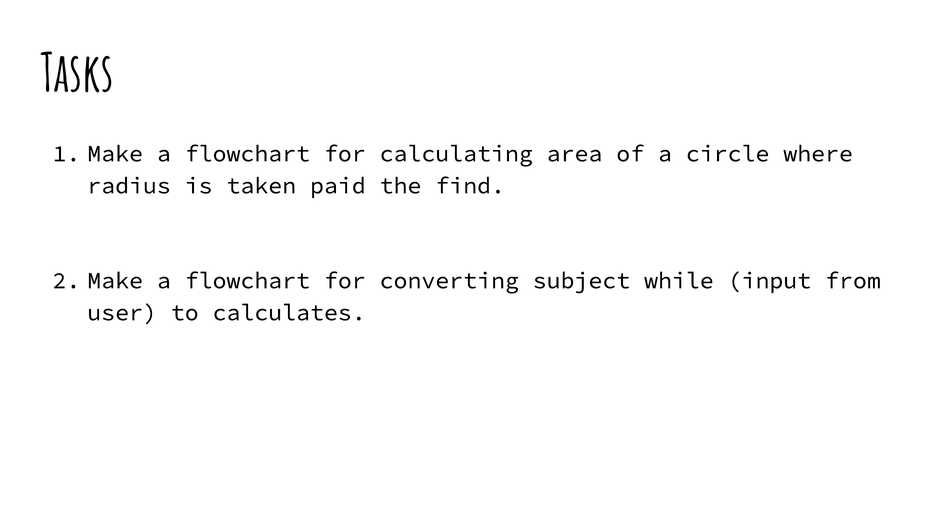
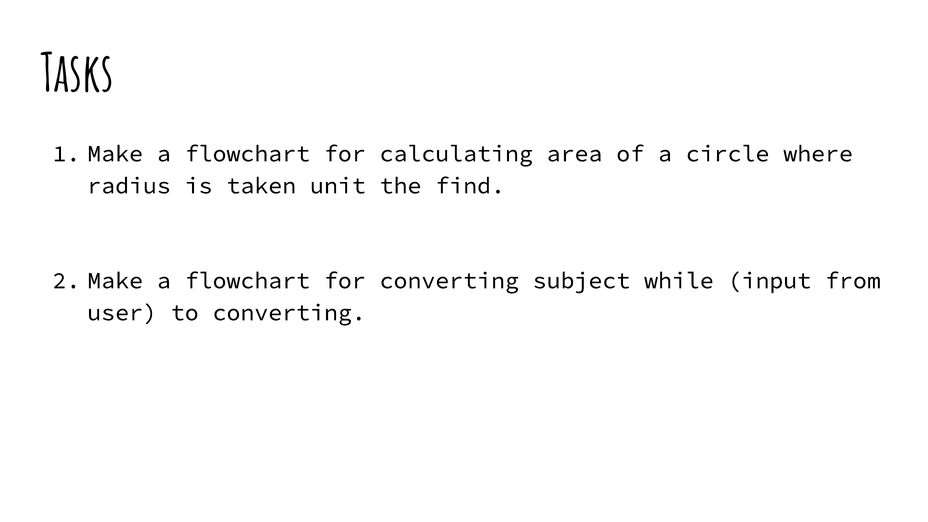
paid: paid -> unit
to calculates: calculates -> converting
